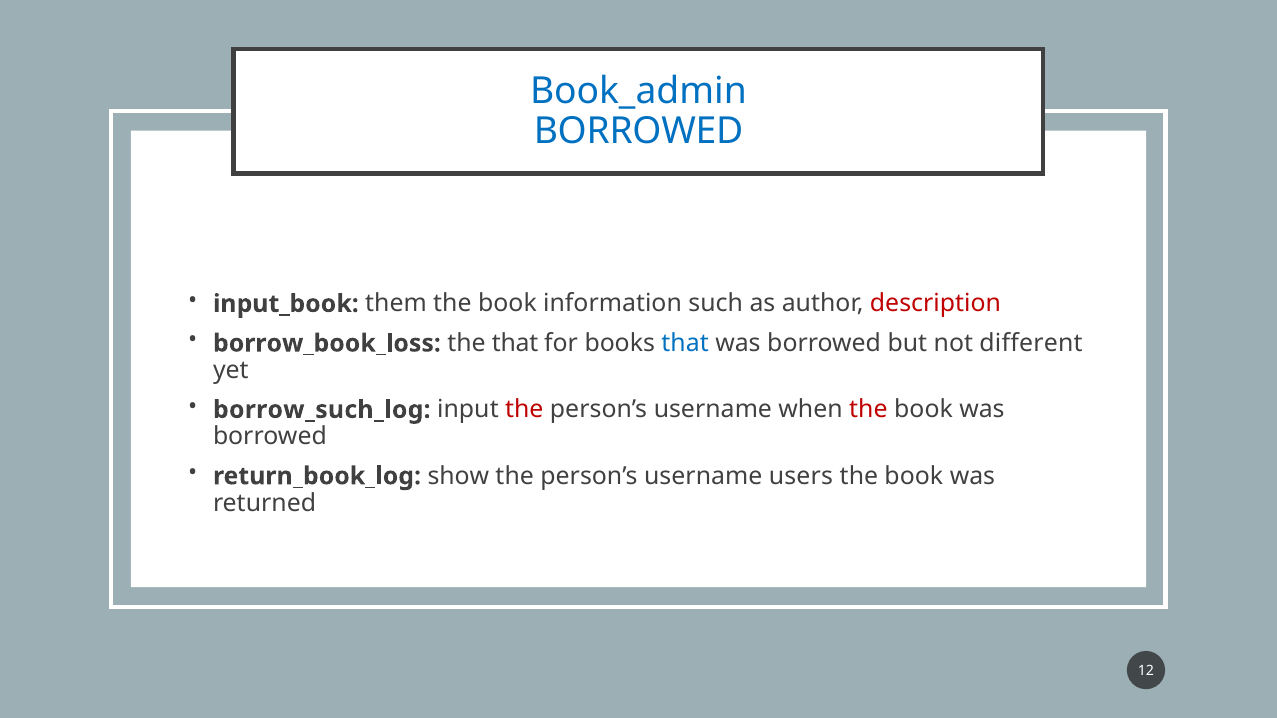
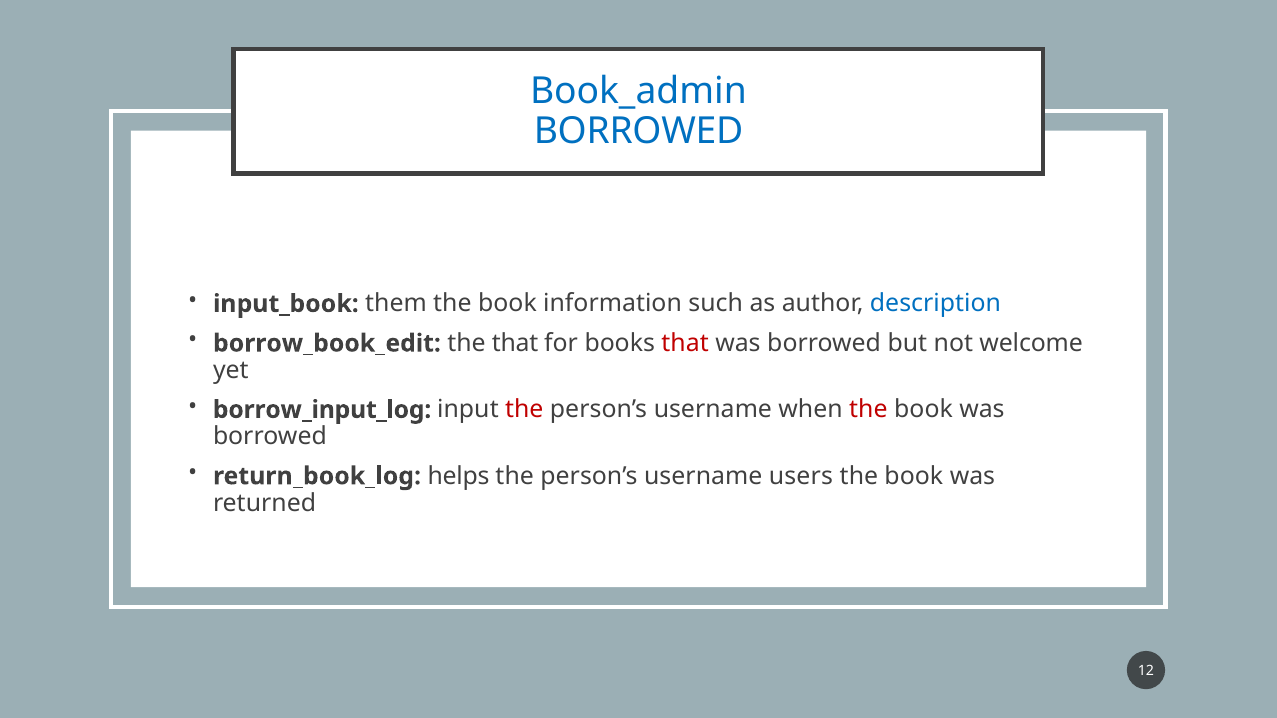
description colour: red -> blue
borrow_book_loss: borrow_book_loss -> borrow_book_edit
that at (685, 343) colour: blue -> red
different: different -> welcome
borrow_such_log: borrow_such_log -> borrow_input_log
show: show -> helps
